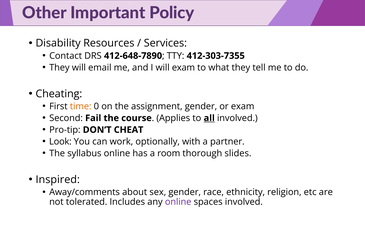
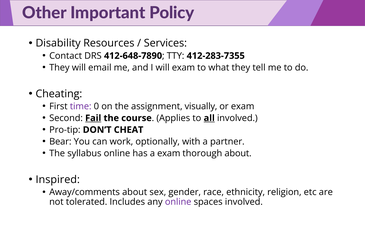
412-303-7355: 412-303-7355 -> 412-283-7355
time colour: orange -> purple
assignment gender: gender -> visually
Fail underline: none -> present
Look: Look -> Bear
a room: room -> exam
thorough slides: slides -> about
